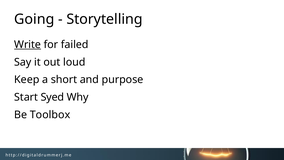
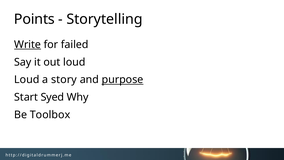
Going: Going -> Points
Keep at (27, 80): Keep -> Loud
short: short -> story
purpose underline: none -> present
